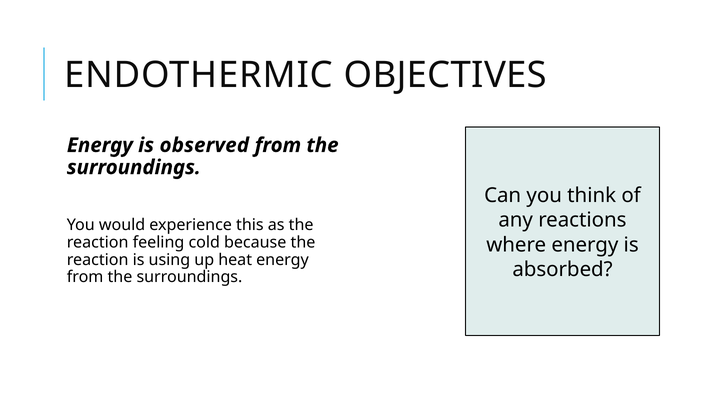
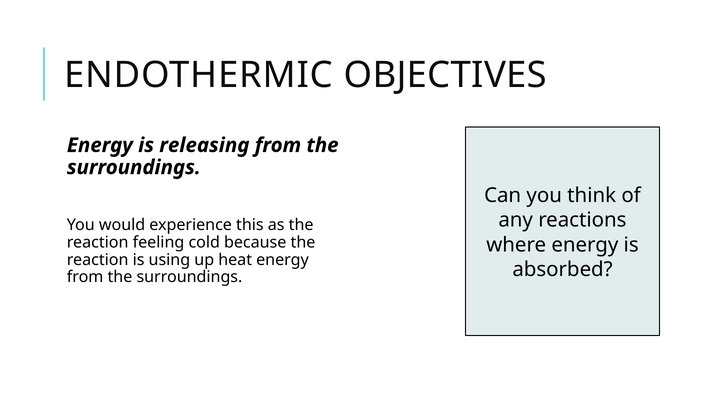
observed: observed -> releasing
